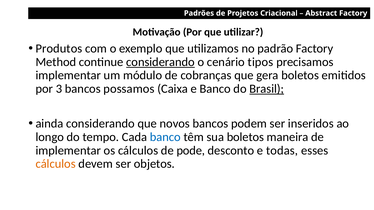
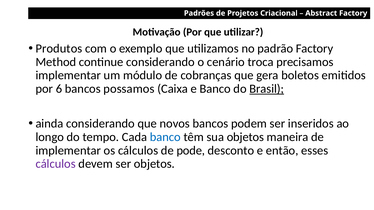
considerando at (161, 62) underline: present -> none
tipos: tipos -> troca
3: 3 -> 6
sua boletos: boletos -> objetos
todas: todas -> então
cálculos at (56, 164) colour: orange -> purple
